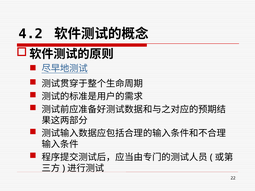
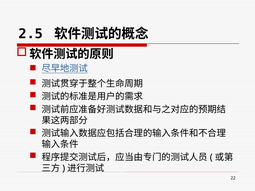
4.2: 4.2 -> 2.5
